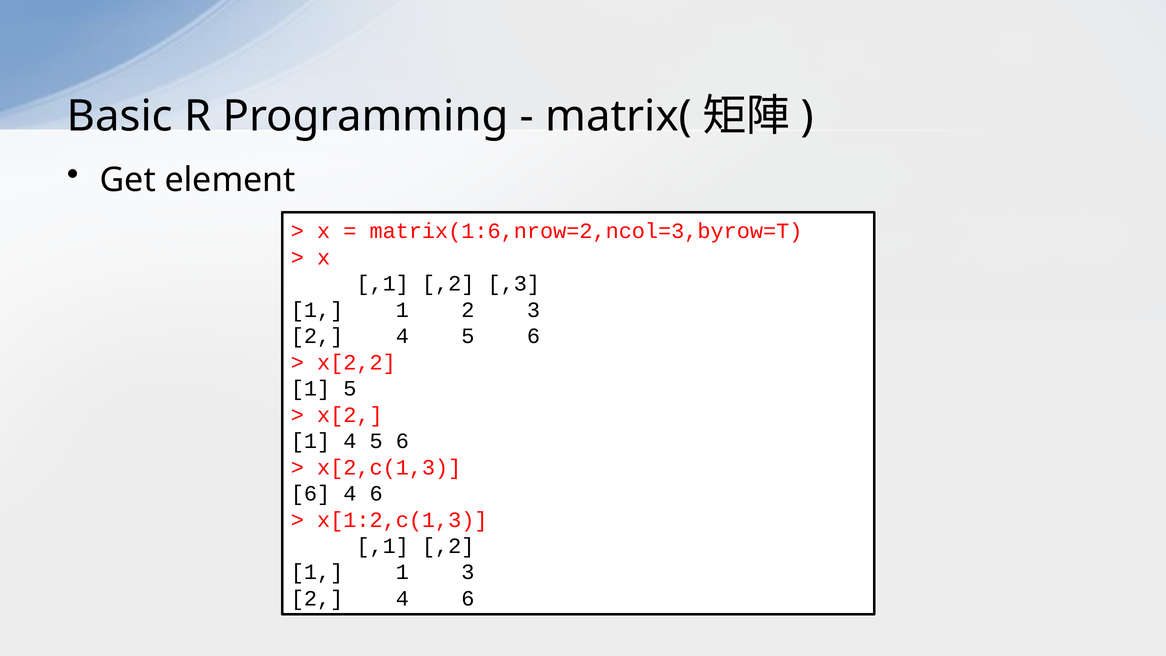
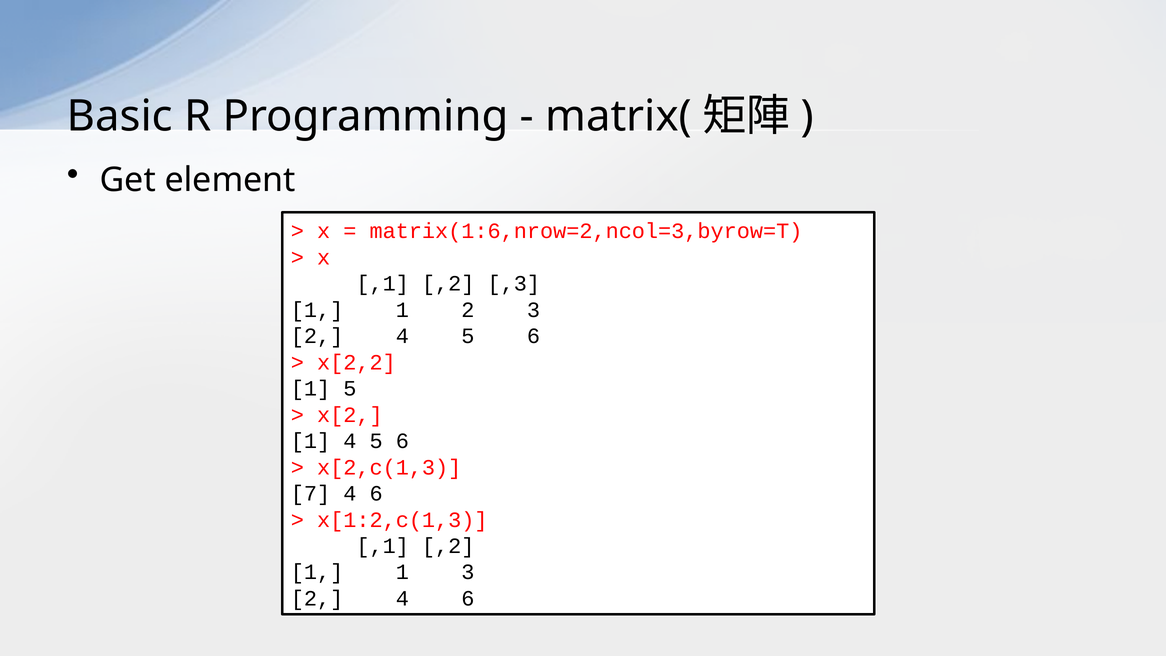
6 at (310, 493): 6 -> 7
